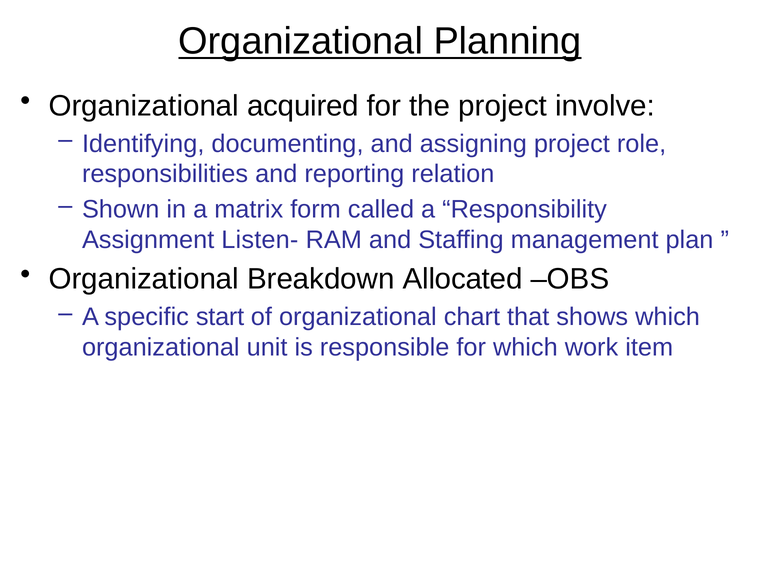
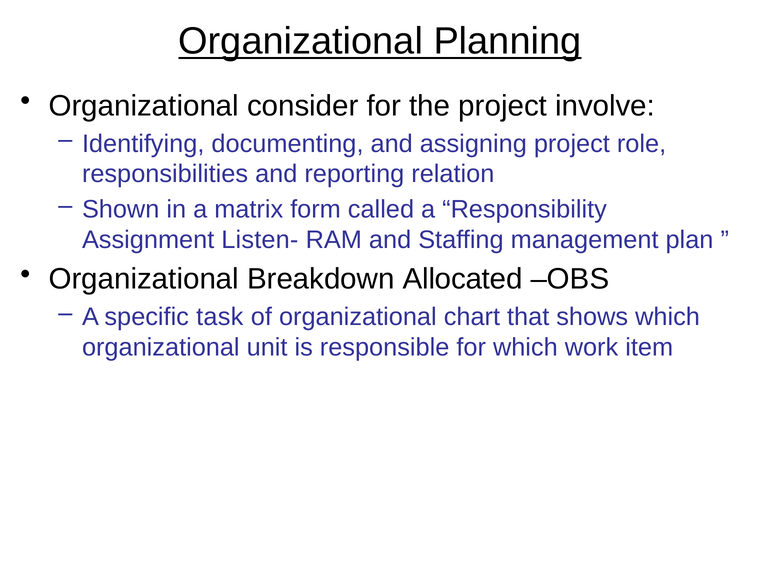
acquired: acquired -> consider
start: start -> task
